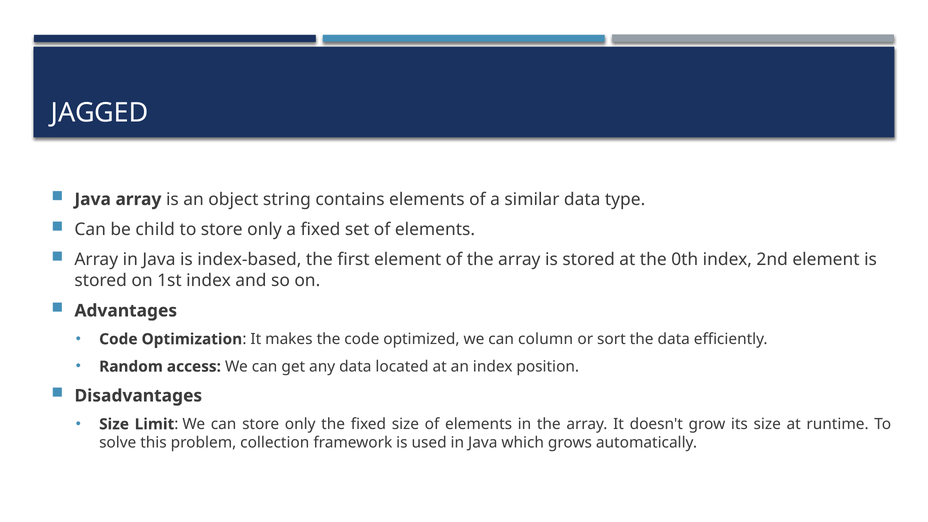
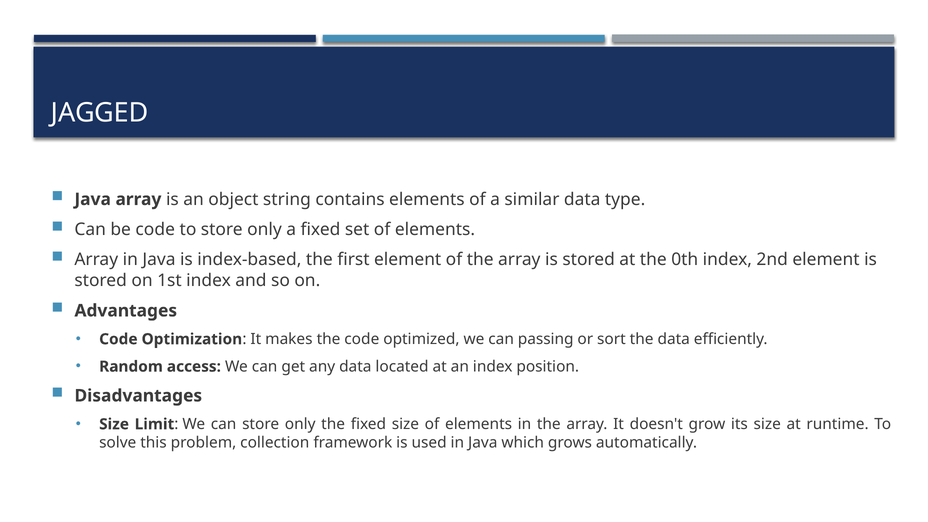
be child: child -> code
column: column -> passing
